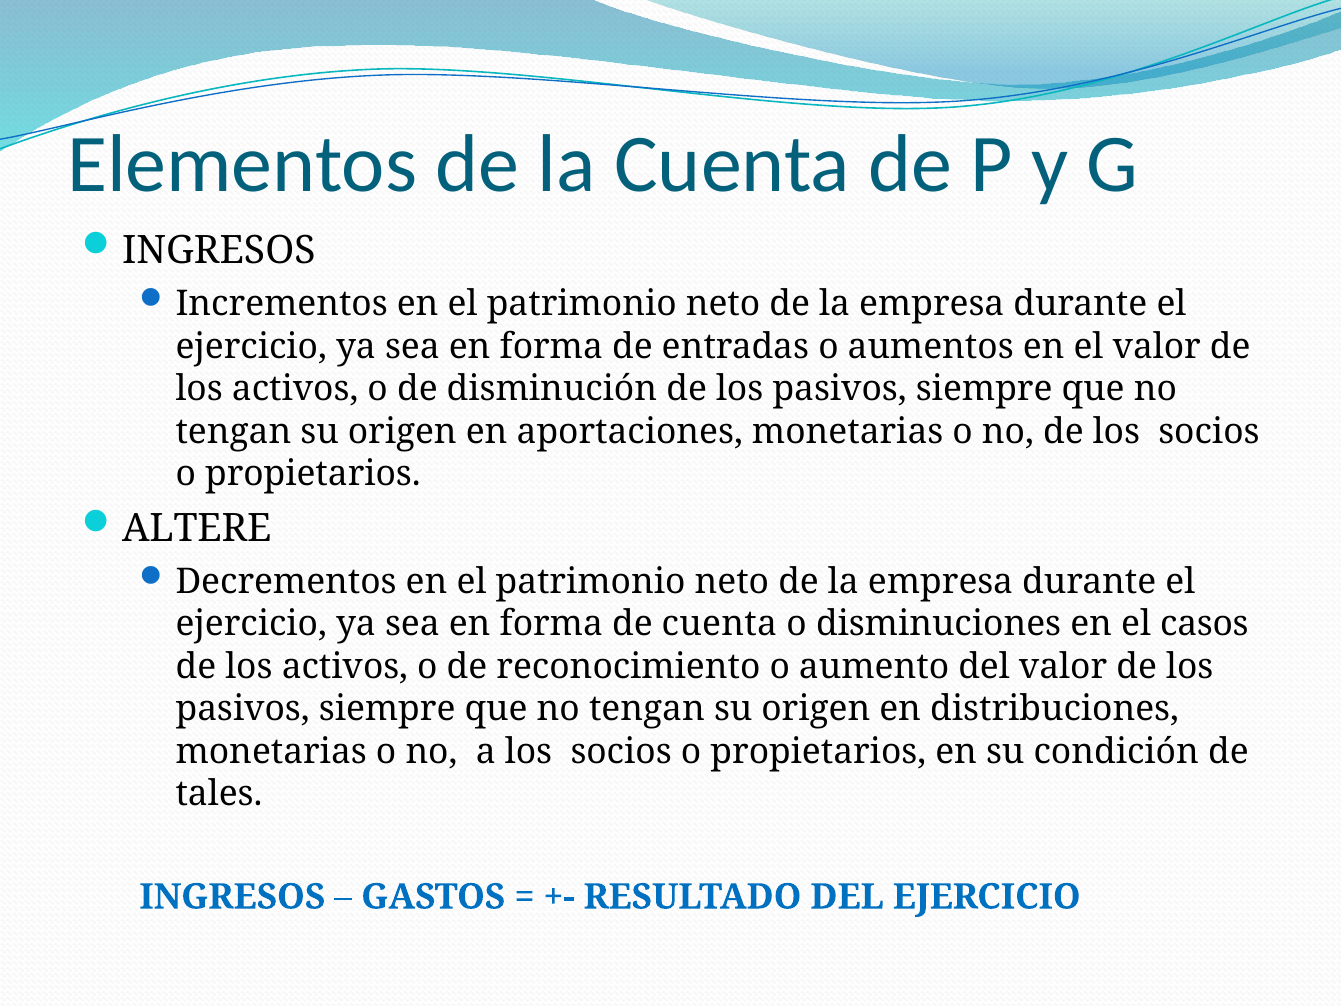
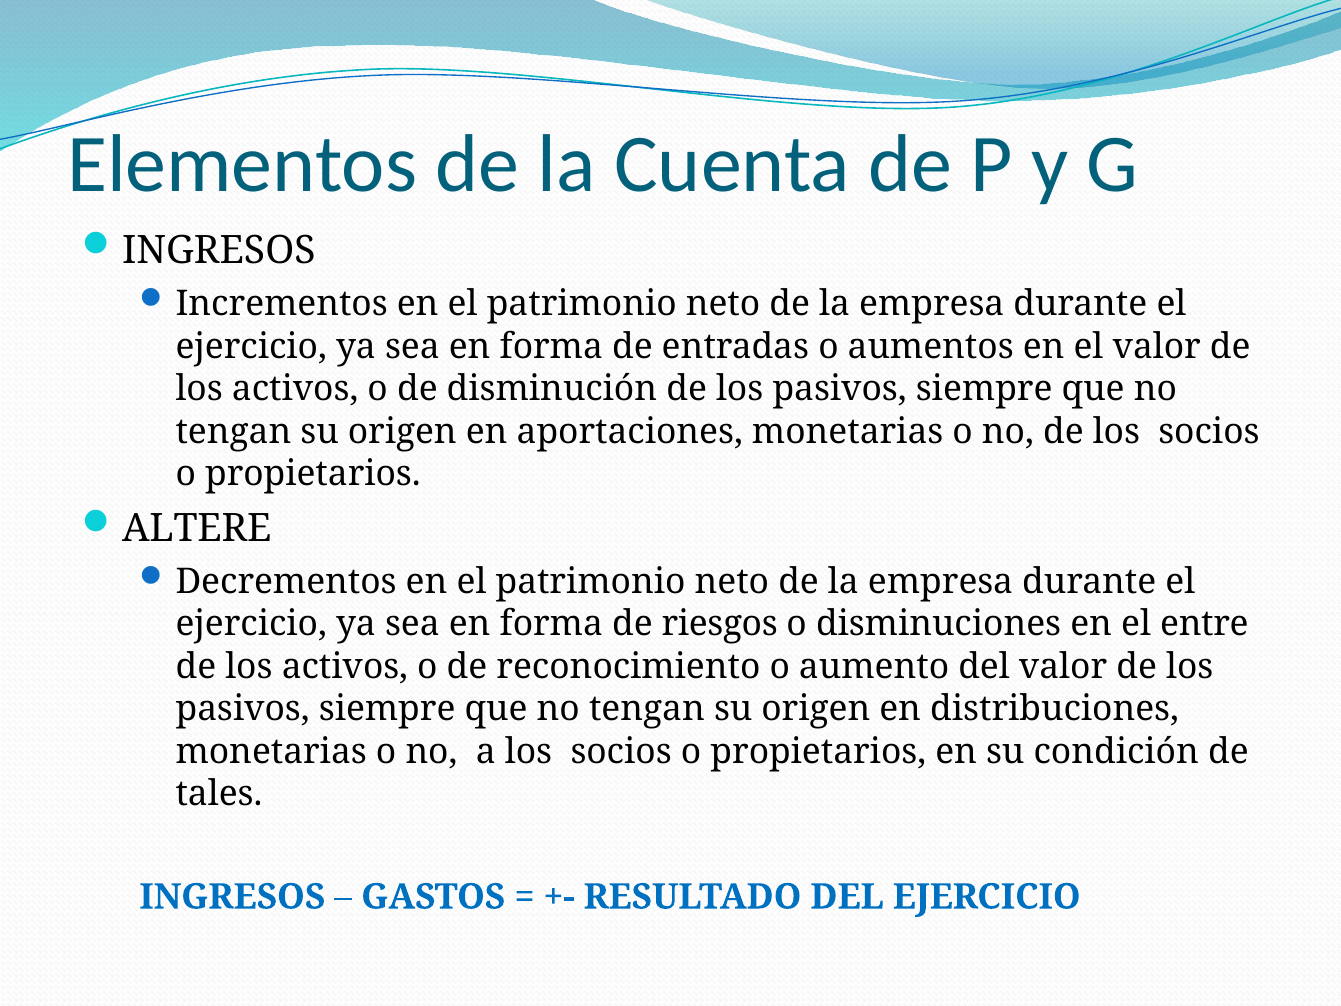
de cuenta: cuenta -> riesgos
casos: casos -> entre
